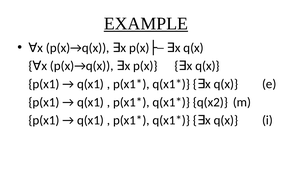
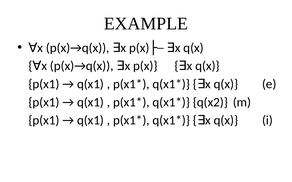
EXAMPLE underline: present -> none
